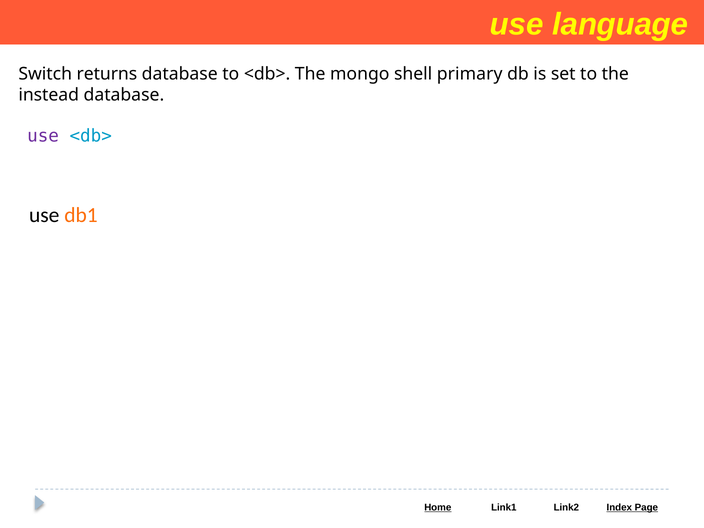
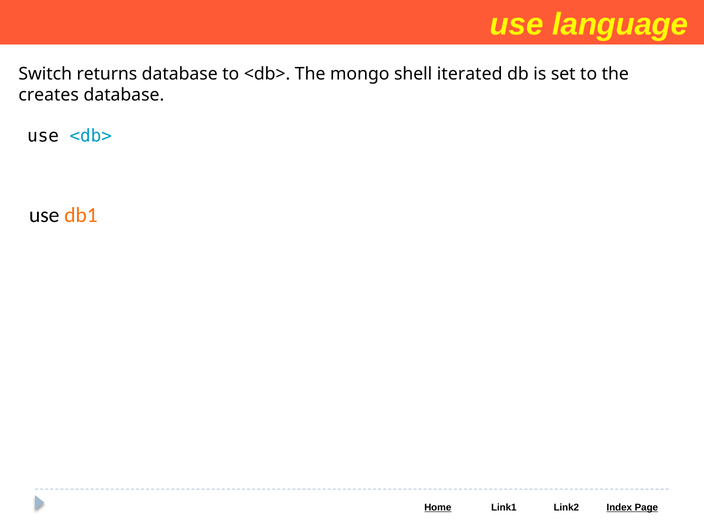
primary: primary -> iterated
instead: instead -> creates
use at (43, 136) colour: purple -> black
